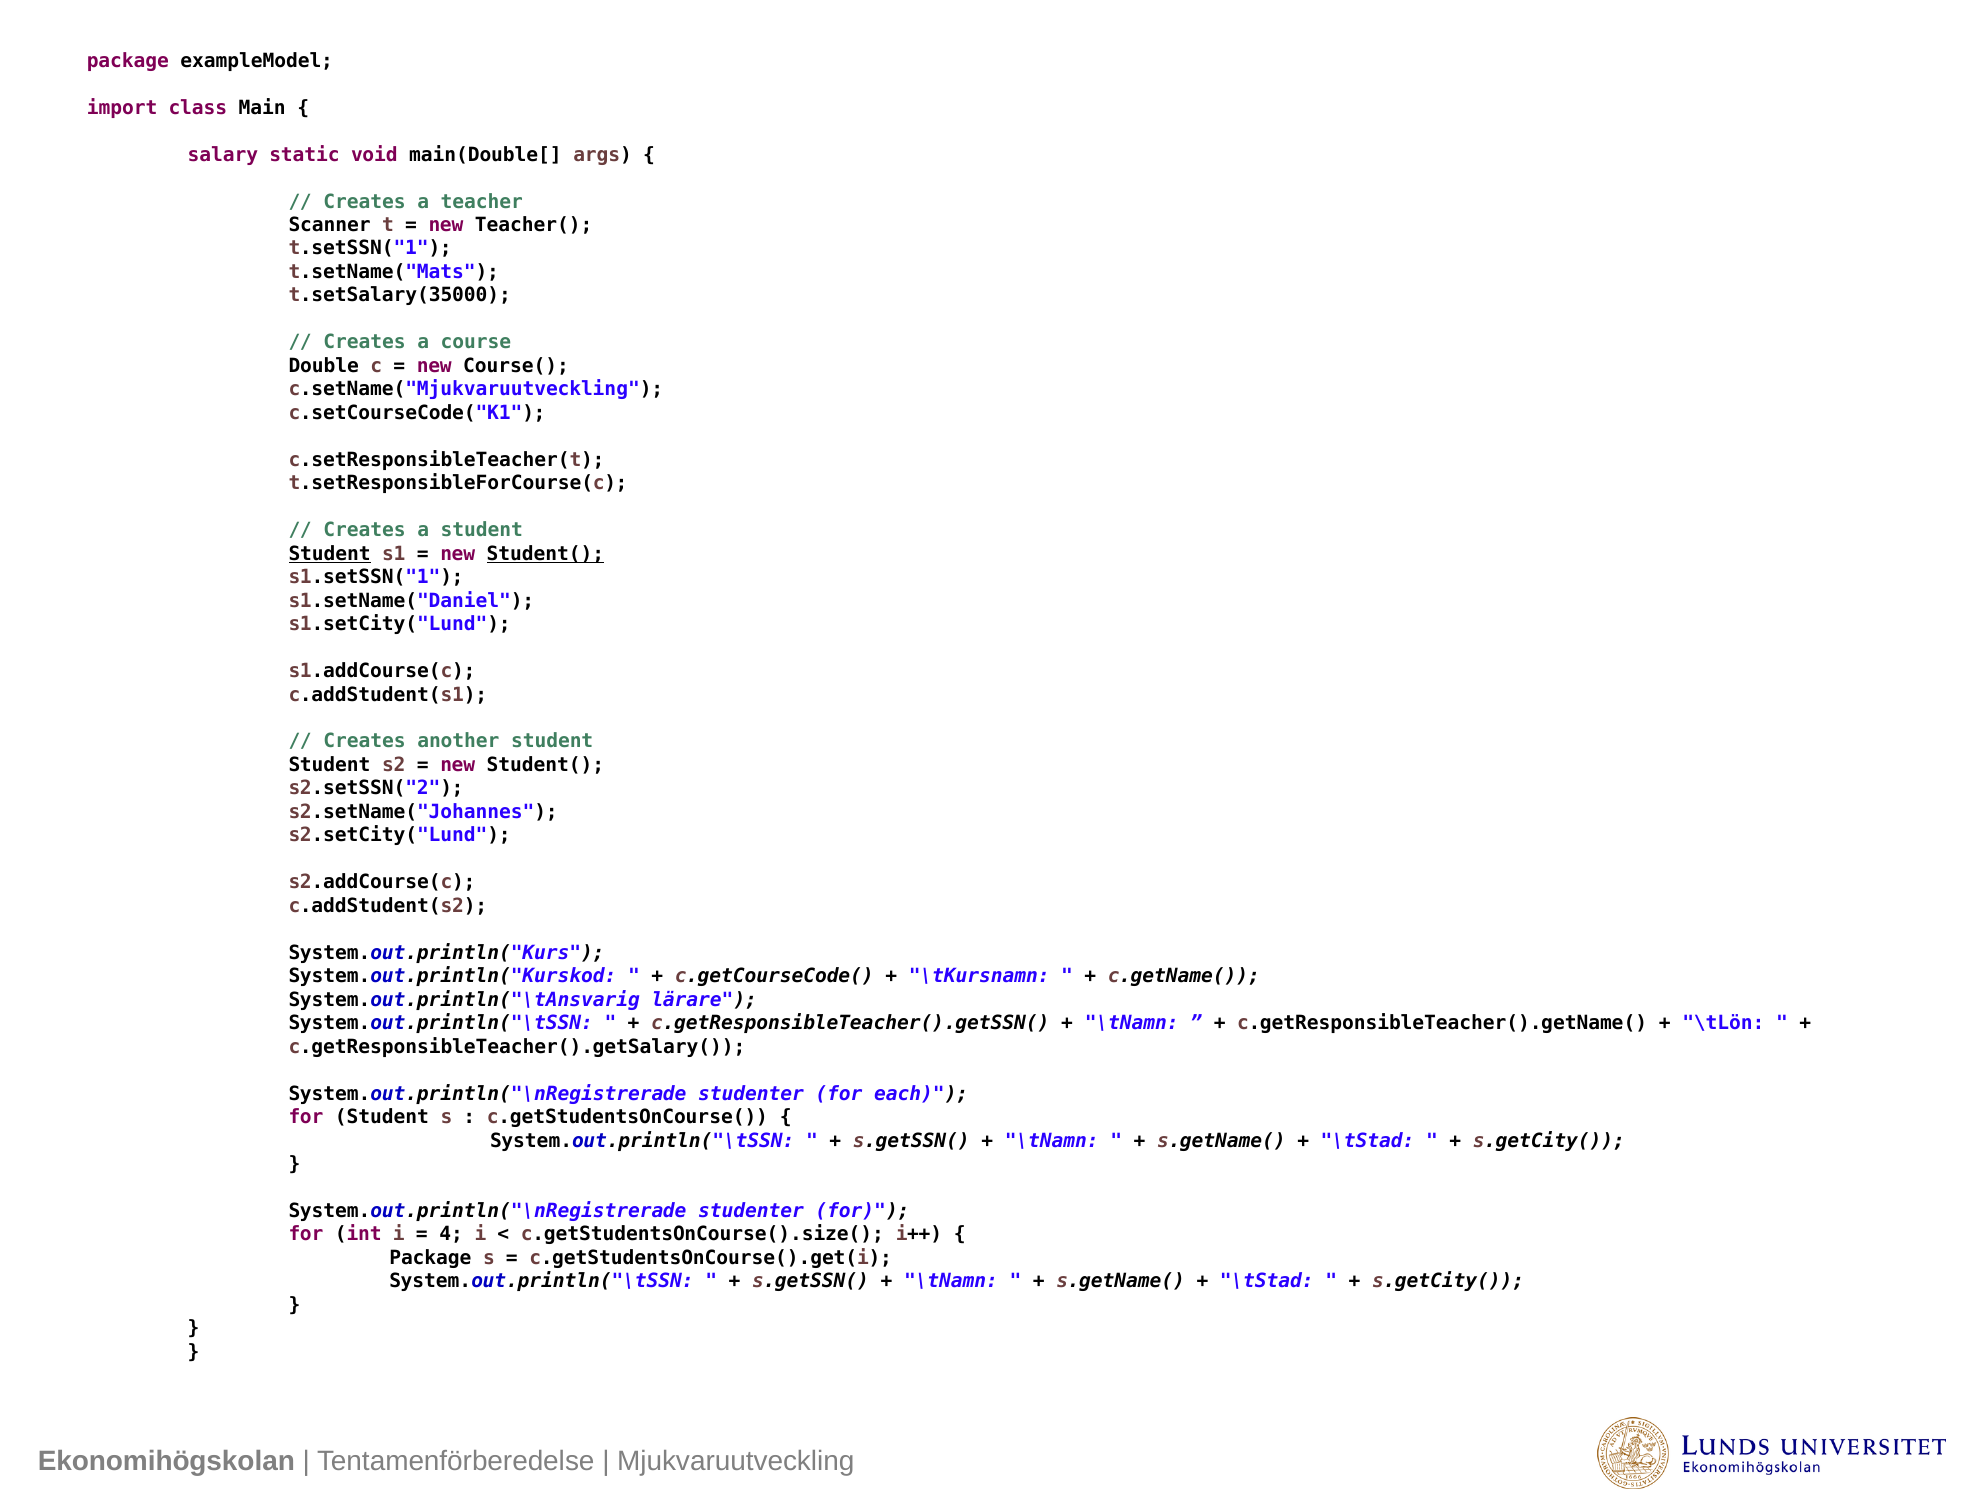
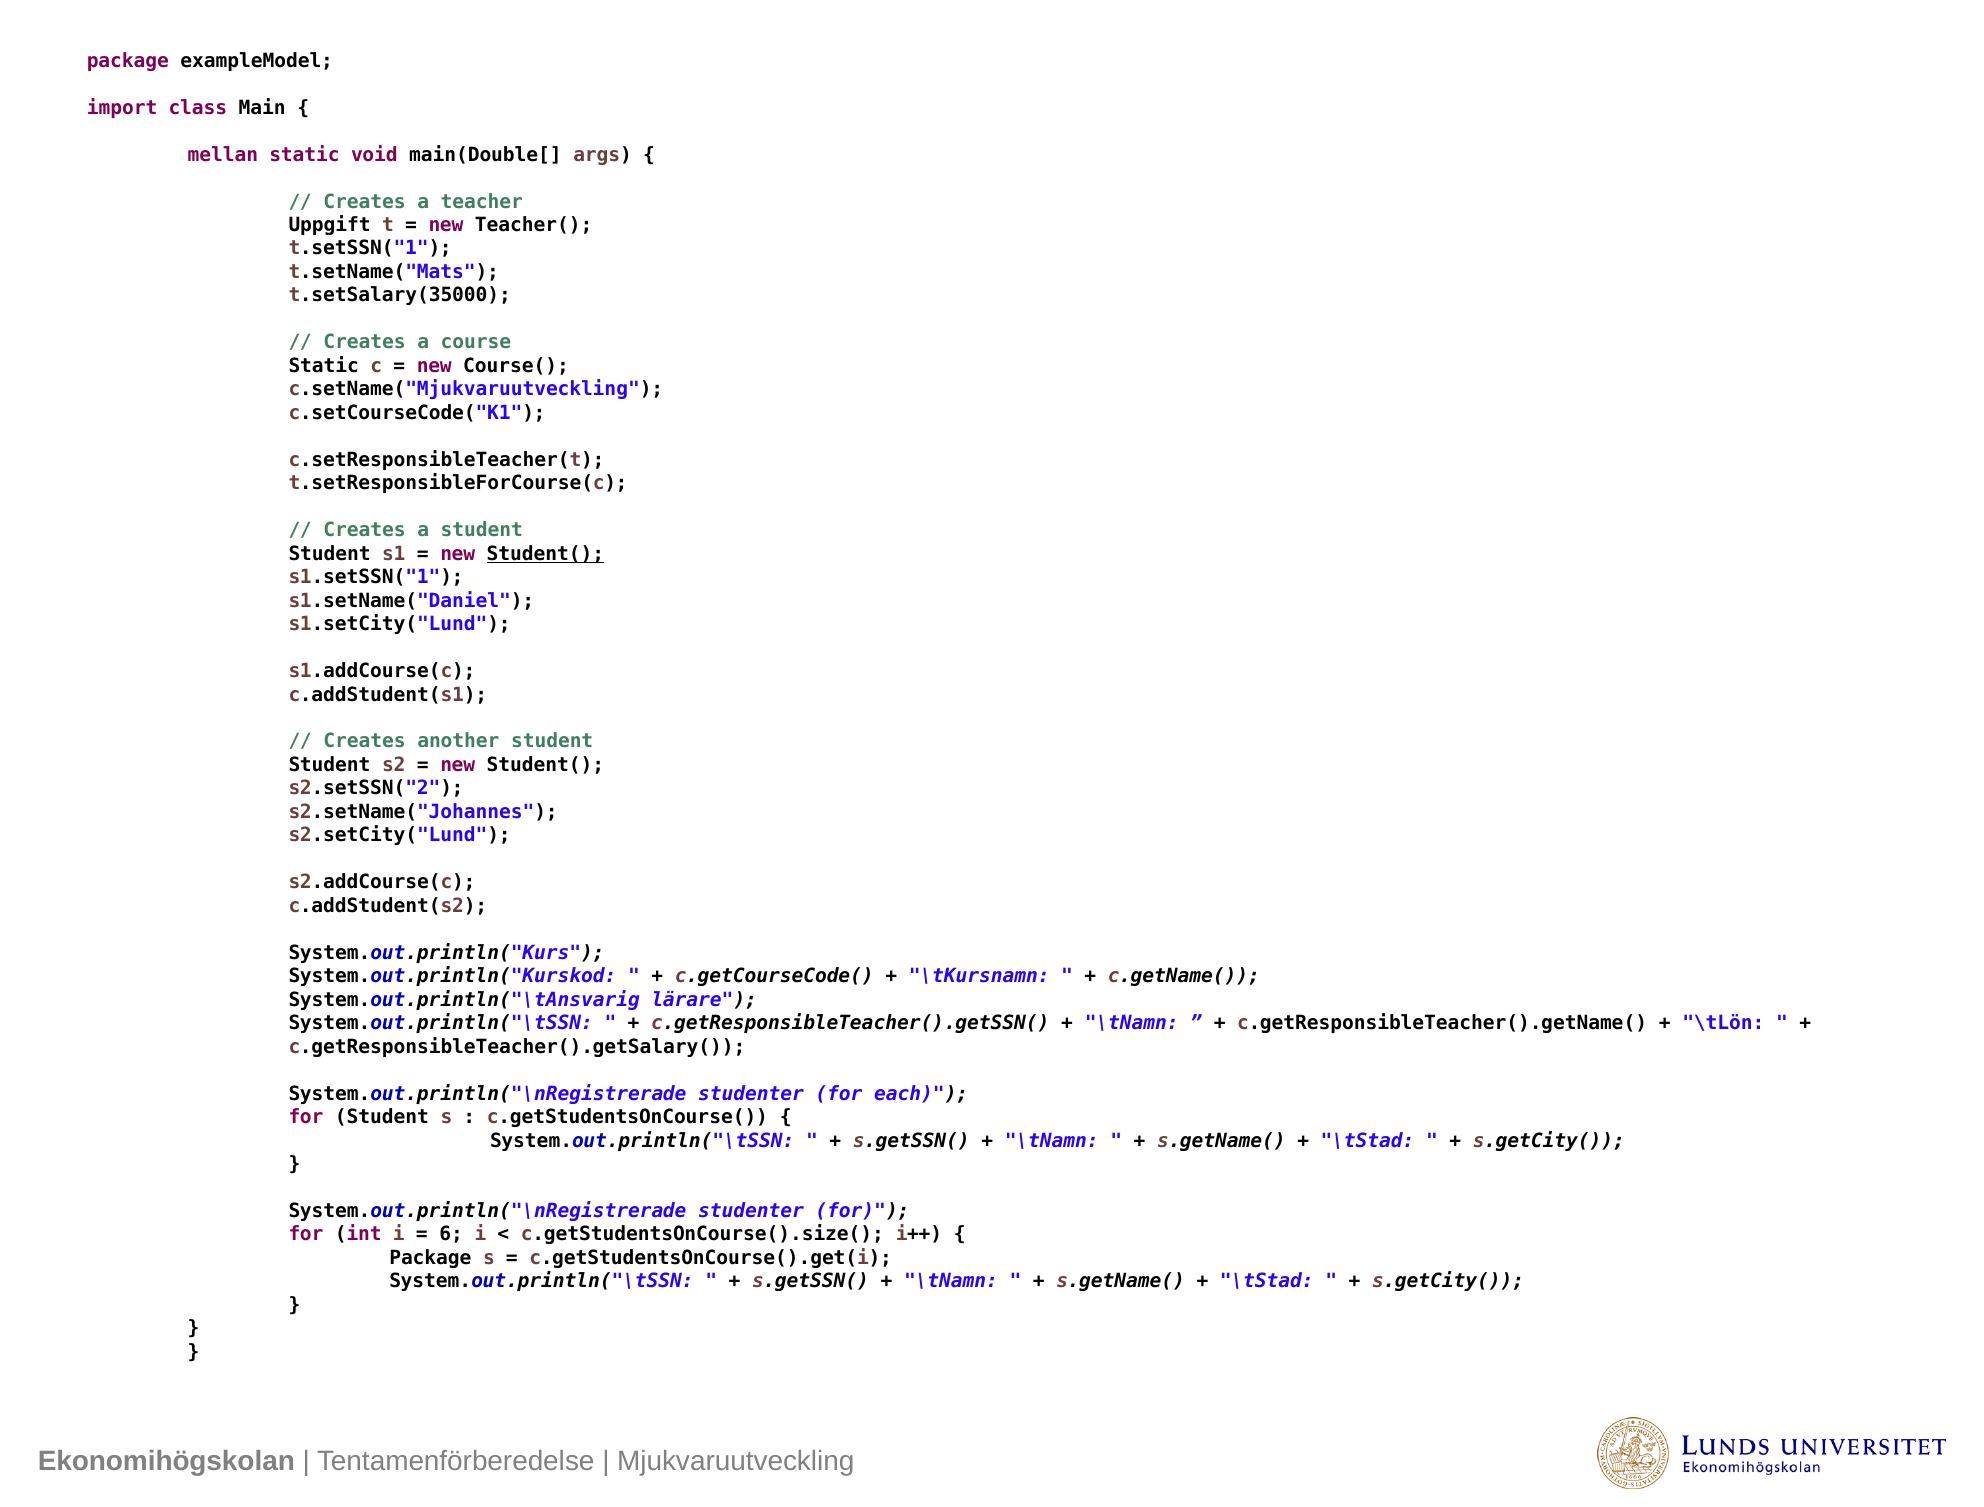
salary: salary -> mellan
Scanner: Scanner -> Uppgift
Double at (324, 366): Double -> Static
Student at (330, 554) underline: present -> none
4: 4 -> 6
